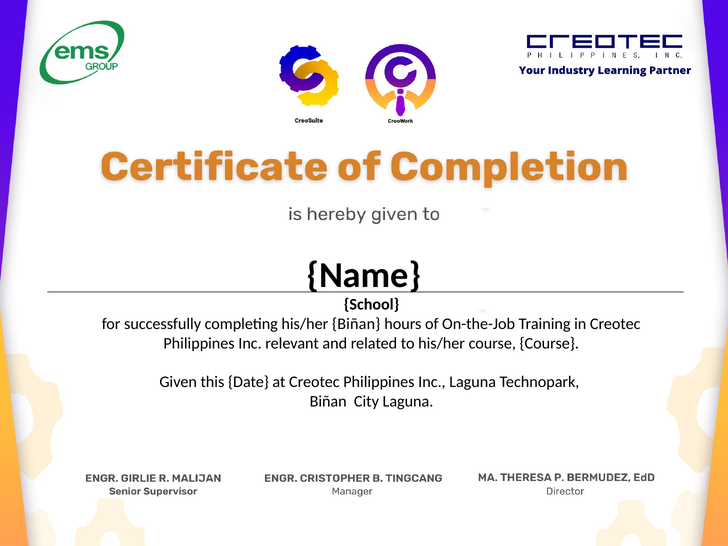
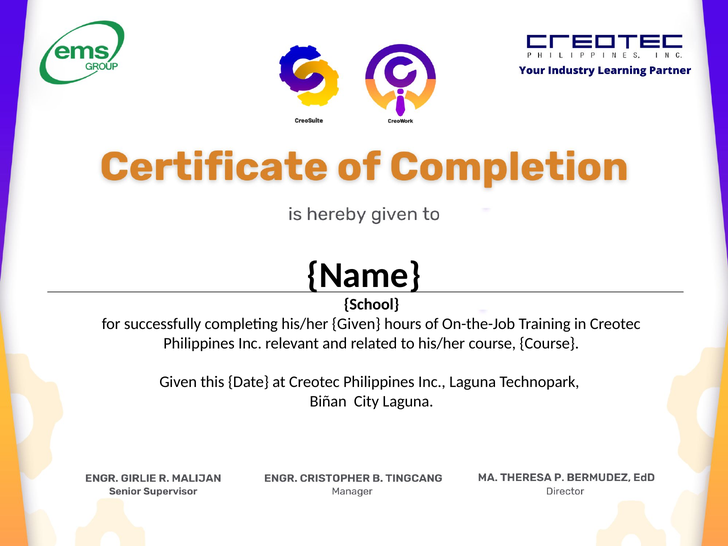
his/her Biñan: Biñan -> Given
